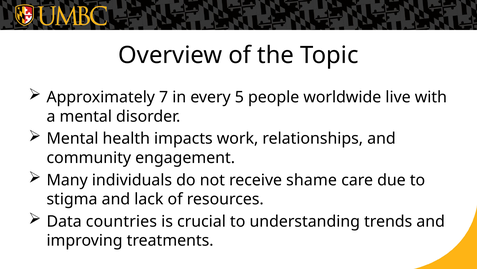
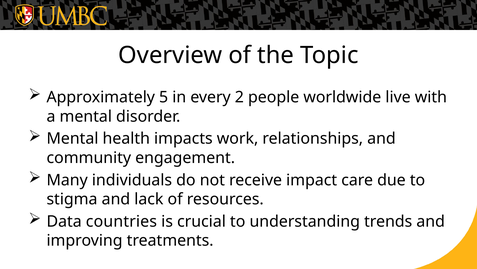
7: 7 -> 5
5: 5 -> 2
shame: shame -> impact
